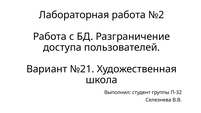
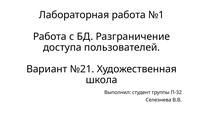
№2: №2 -> №1
